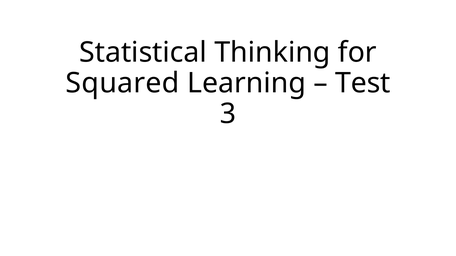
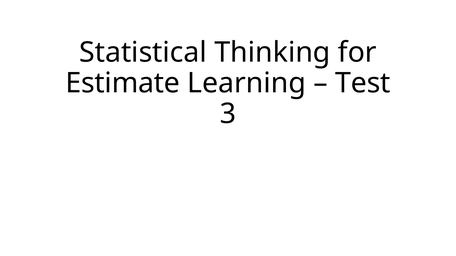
Squared: Squared -> Estimate
